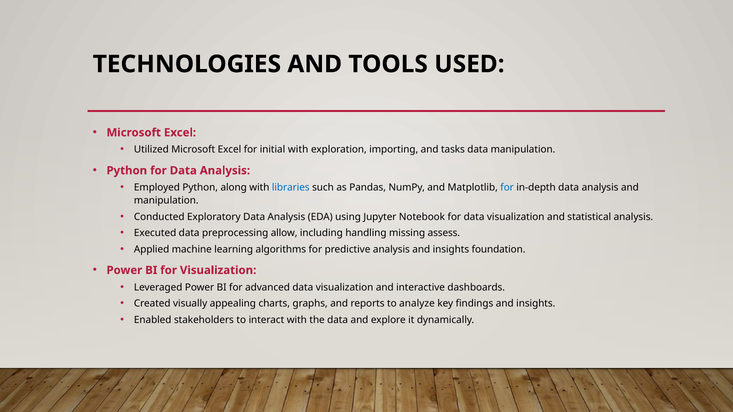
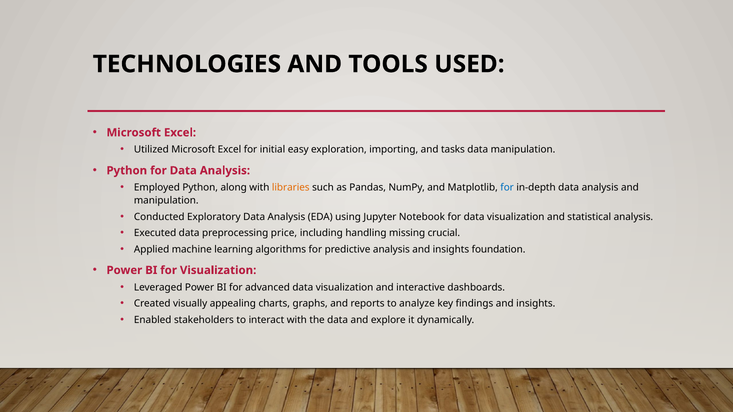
initial with: with -> easy
libraries colour: blue -> orange
allow: allow -> price
assess: assess -> crucial
